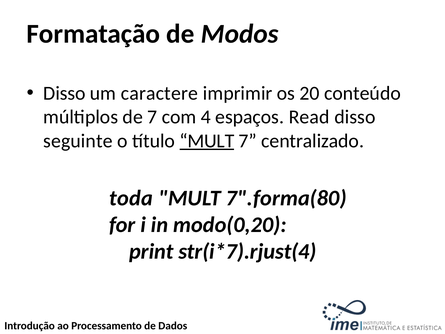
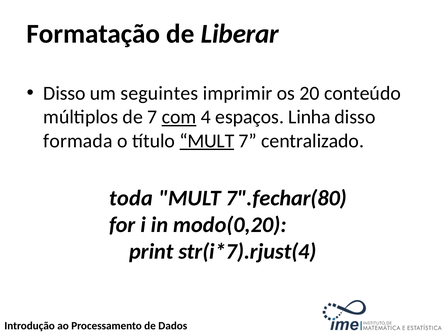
Modos: Modos -> Liberar
caractere: caractere -> seguintes
com underline: none -> present
Read: Read -> Linha
seguinte: seguinte -> formada
7".forma(80: 7".forma(80 -> 7".fechar(80
